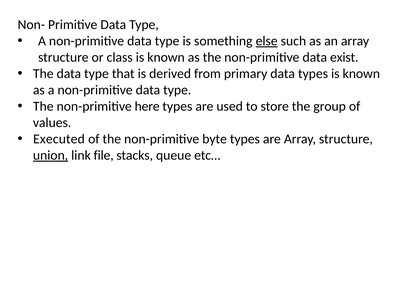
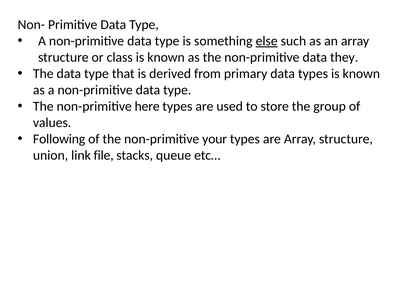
exist: exist -> they
Executed: Executed -> Following
byte: byte -> your
union underline: present -> none
